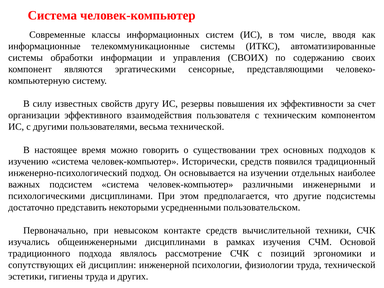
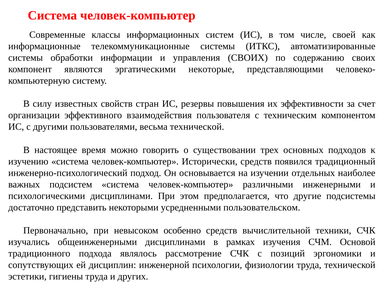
вводя: вводя -> своей
сенсорные: сенсорные -> некоторые
другу: другу -> стран
контакте: контакте -> особенно
